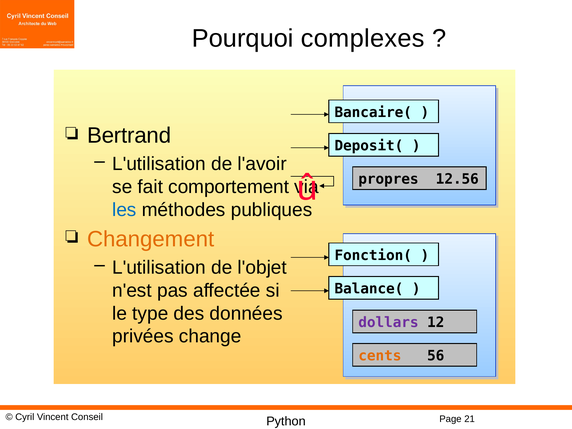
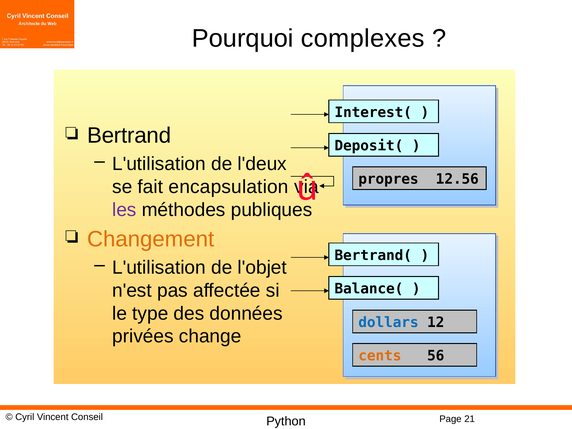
Bancaire(: Bancaire( -> Interest(
l'avoir: l'avoir -> l'deux
comportement: comportement -> encapsulation
les colour: blue -> purple
Fonction(: Fonction( -> Bertrand(
dollars colour: purple -> blue
